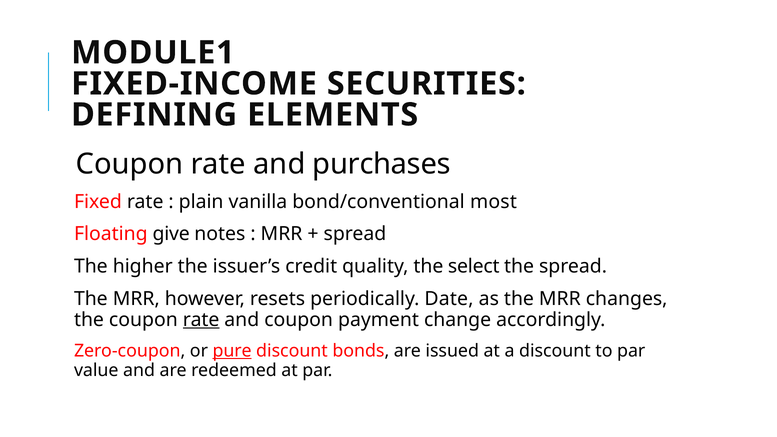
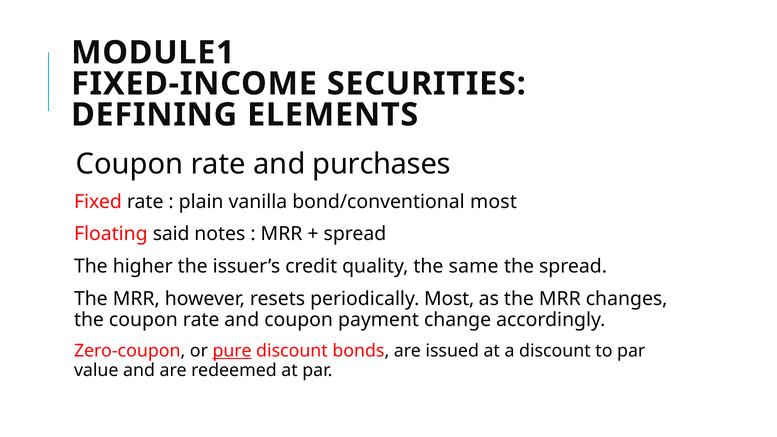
give: give -> said
select: select -> same
periodically Date: Date -> Most
rate at (201, 320) underline: present -> none
